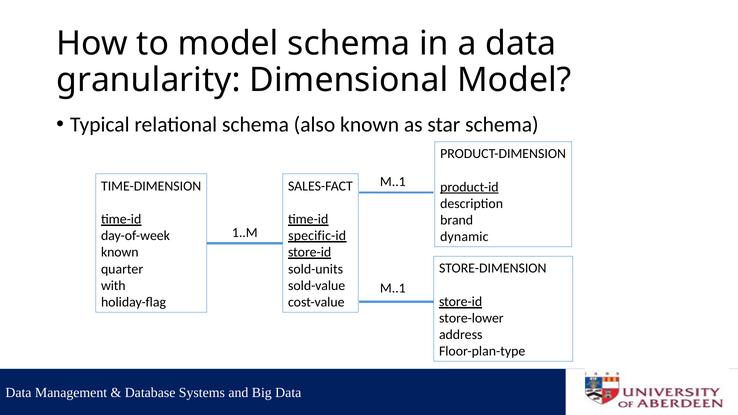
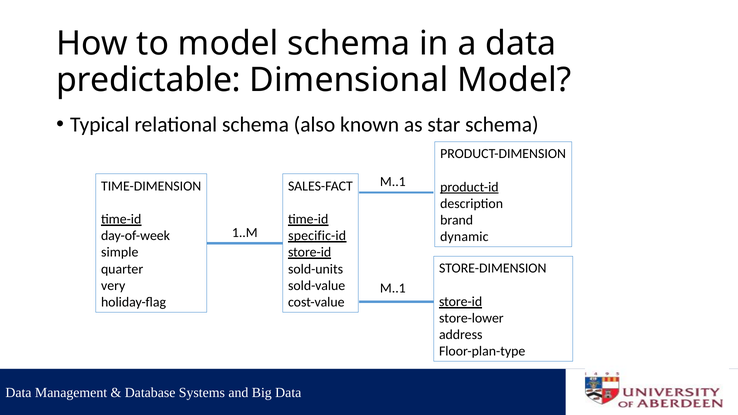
granularity: granularity -> predictable
known at (120, 252): known -> simple
with: with -> very
